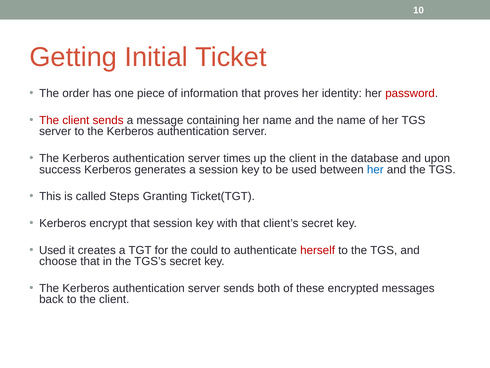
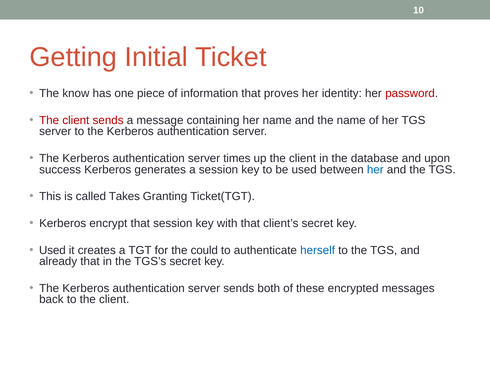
order: order -> know
Steps: Steps -> Takes
herself colour: red -> blue
choose: choose -> already
